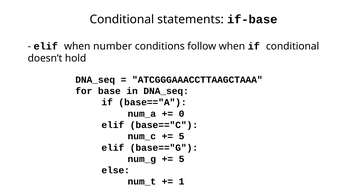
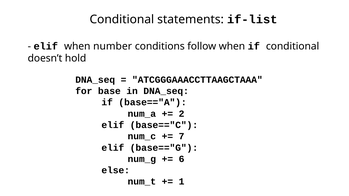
if-base: if-base -> if-list
0: 0 -> 2
5 at (182, 137): 5 -> 7
5 at (182, 159): 5 -> 6
